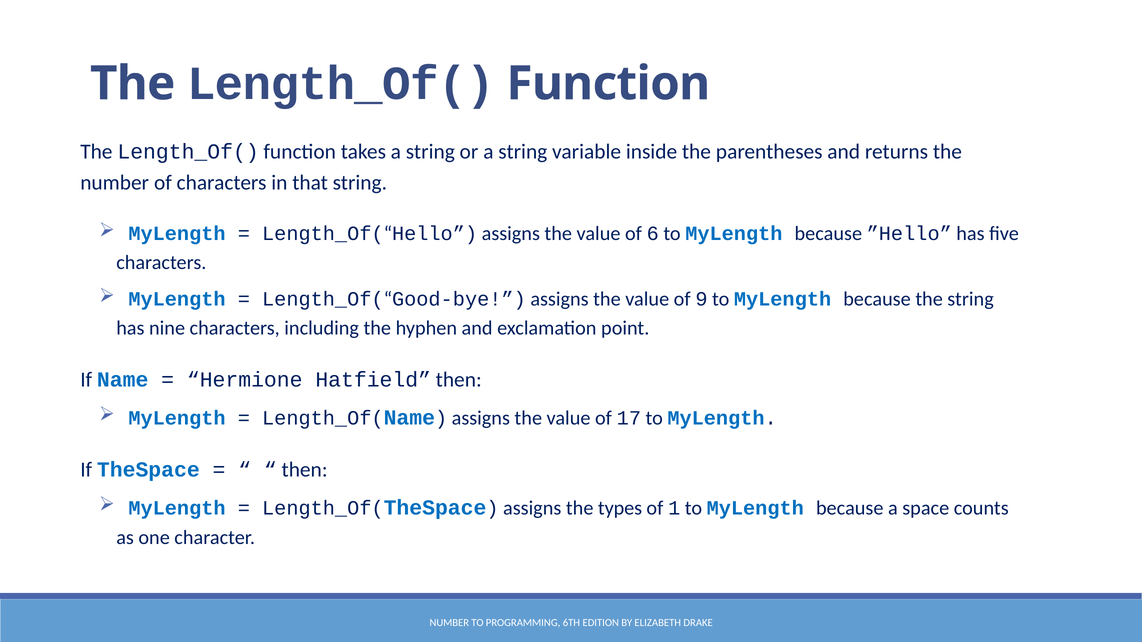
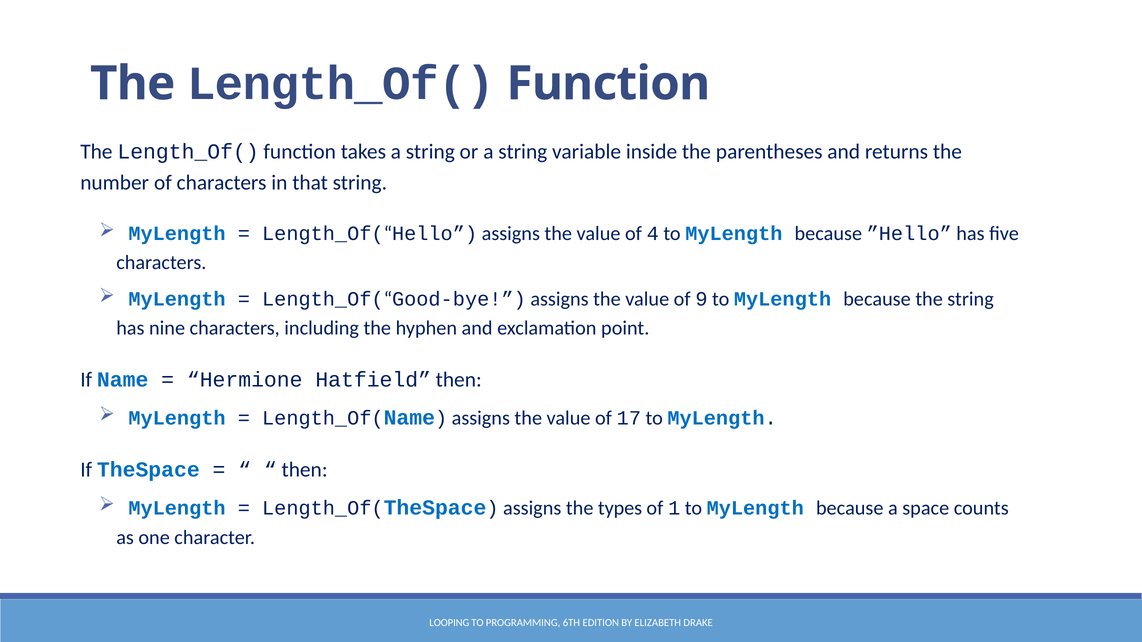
6: 6 -> 4
NUMBER at (449, 623): NUMBER -> LOOPING
